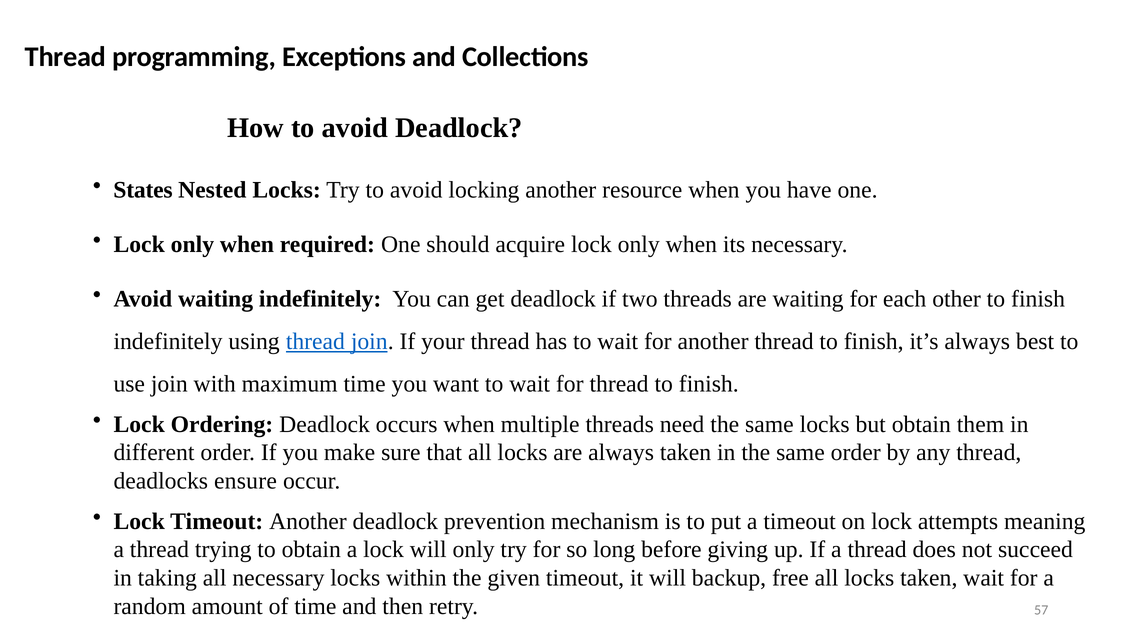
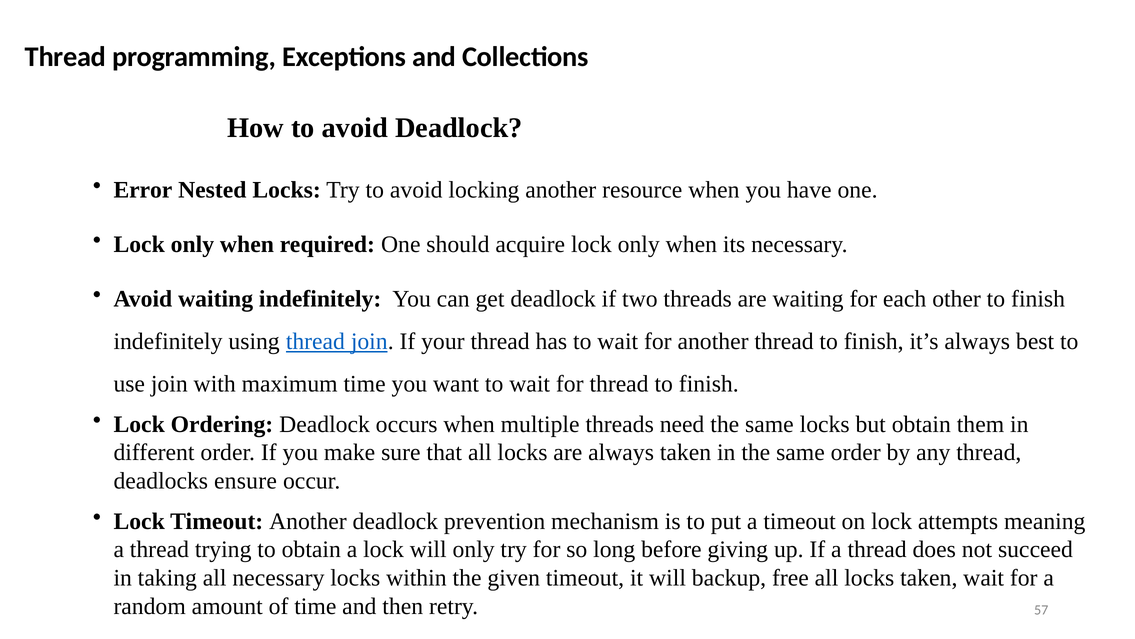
States: States -> Error
